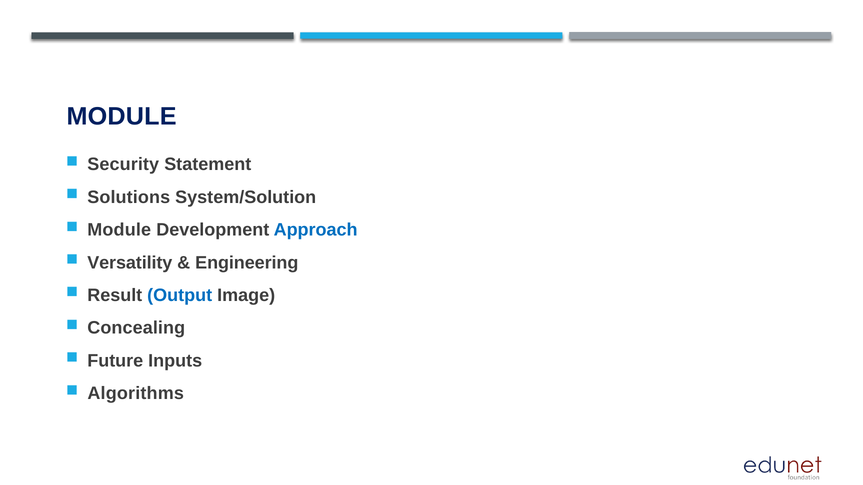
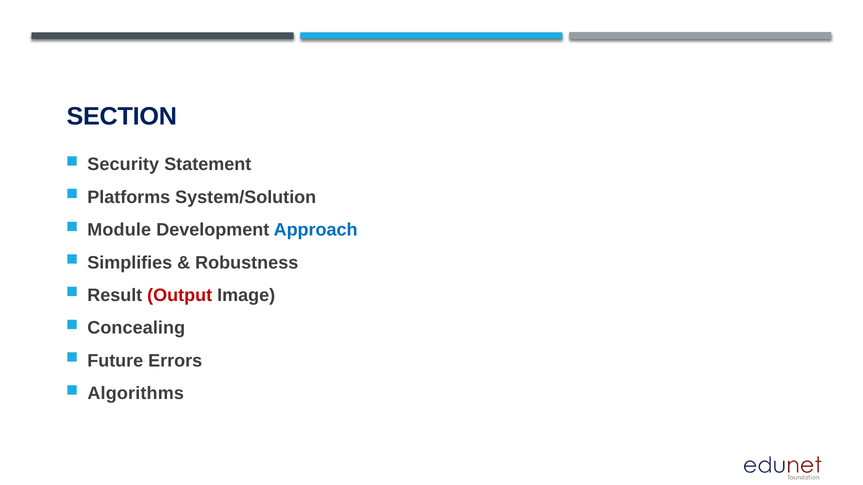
MODULE at (122, 117): MODULE -> SECTION
Solutions: Solutions -> Platforms
Versatility: Versatility -> Simplifies
Engineering: Engineering -> Robustness
Output colour: blue -> red
Inputs: Inputs -> Errors
